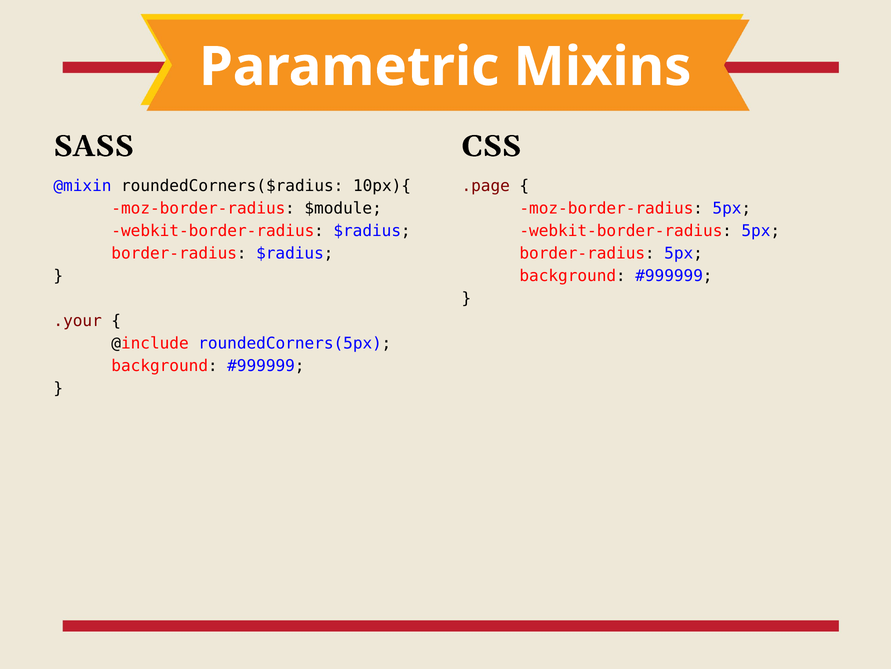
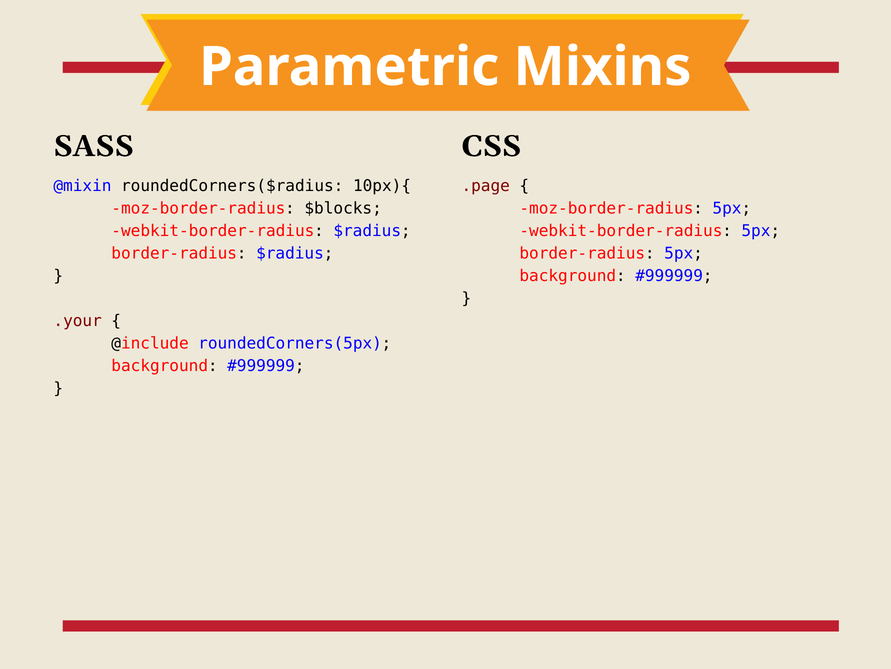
$module: $module -> $blocks
